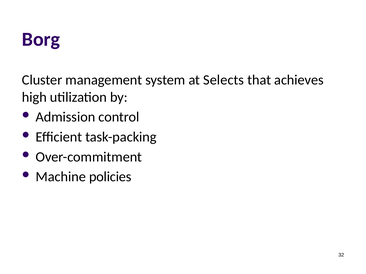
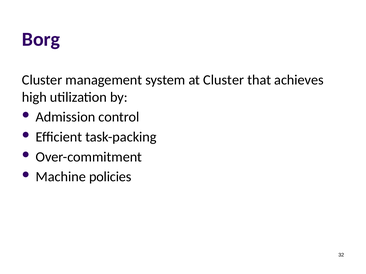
at Selects: Selects -> Cluster
